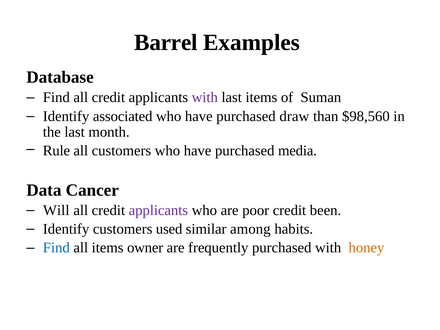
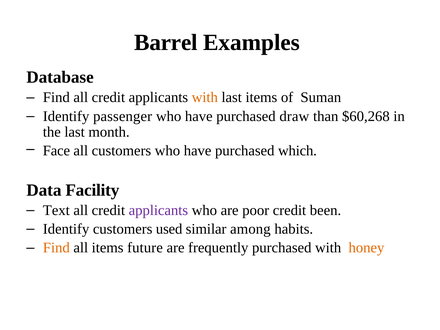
with at (205, 97) colour: purple -> orange
associated: associated -> passenger
$98,560: $98,560 -> $60,268
Rule: Rule -> Face
media: media -> which
Cancer: Cancer -> Facility
Will: Will -> Text
Find at (56, 248) colour: blue -> orange
owner: owner -> future
